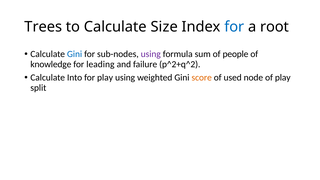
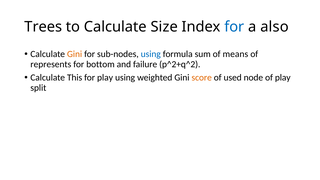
root: root -> also
Gini at (75, 54) colour: blue -> orange
using at (151, 54) colour: purple -> blue
people: people -> means
knowledge: knowledge -> represents
leading: leading -> bottom
Into: Into -> This
